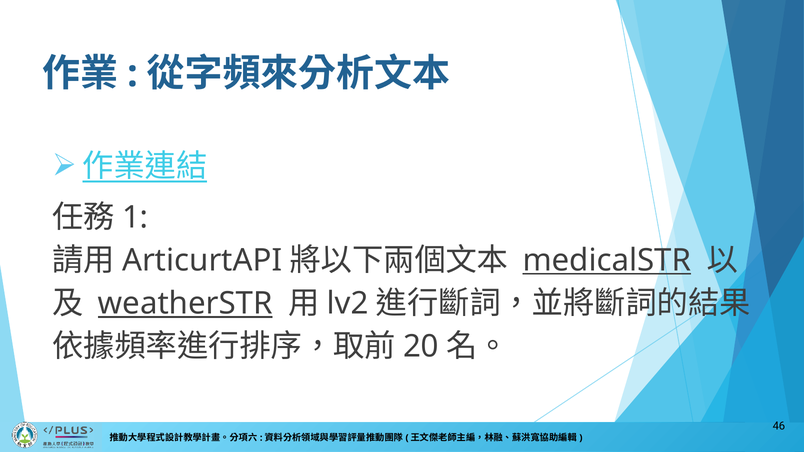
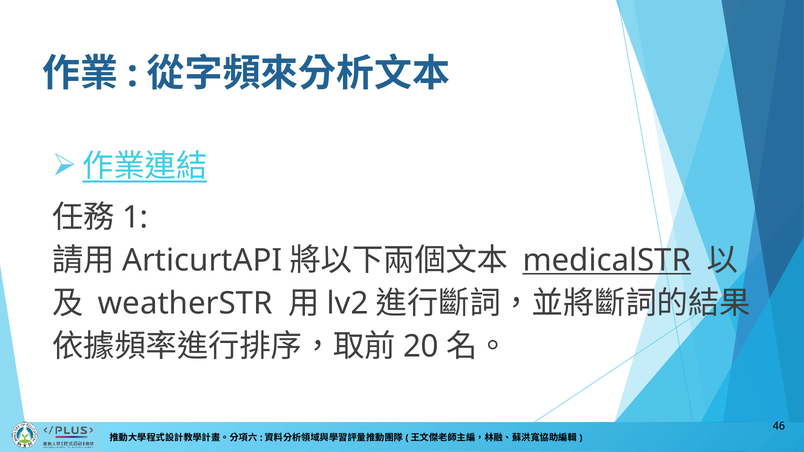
weatherSTR underline: present -> none
